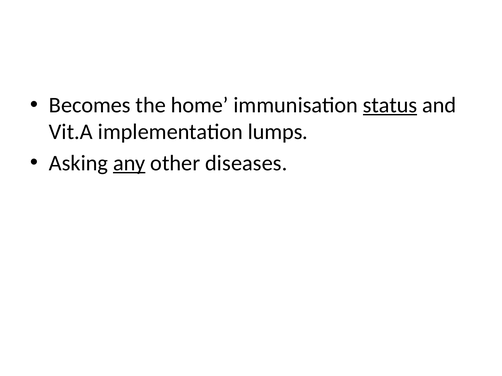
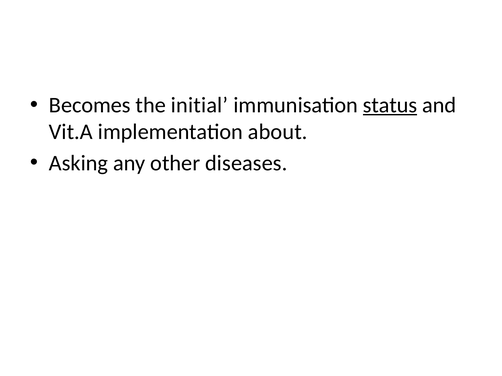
home: home -> initial
lumps: lumps -> about
any underline: present -> none
